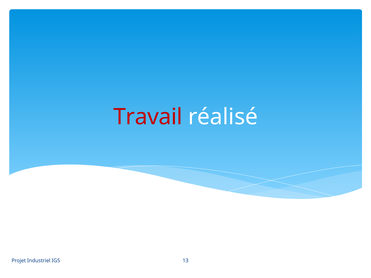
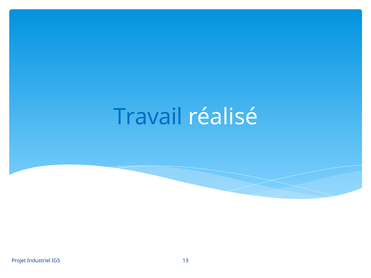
Travail colour: red -> blue
